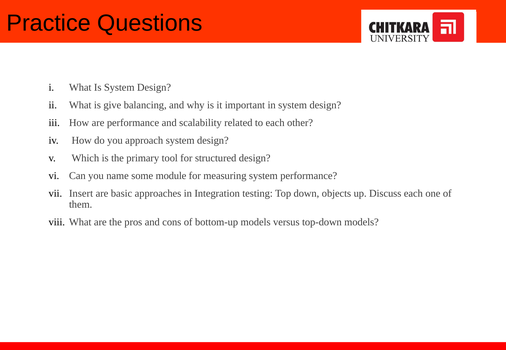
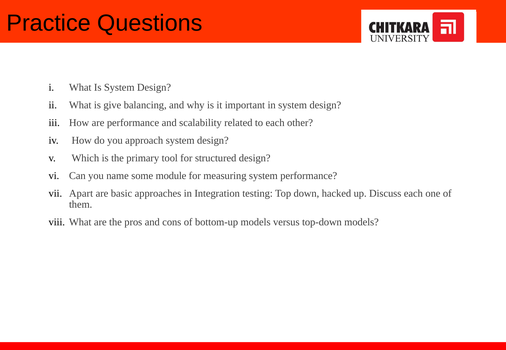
Insert: Insert -> Apart
objects: objects -> hacked
